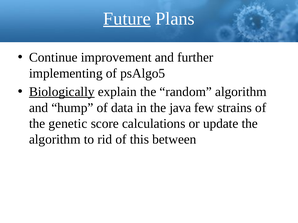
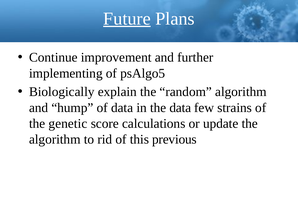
Biologically underline: present -> none
the java: java -> data
between: between -> previous
